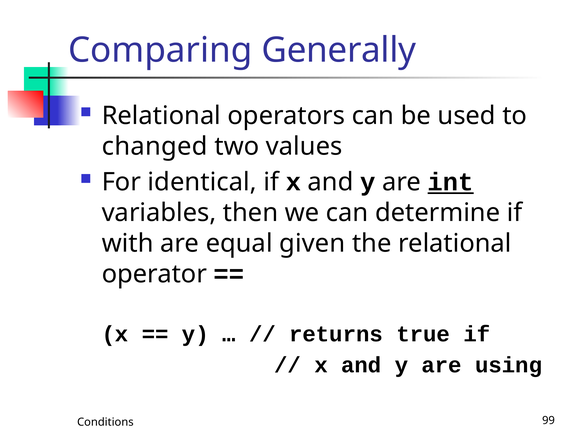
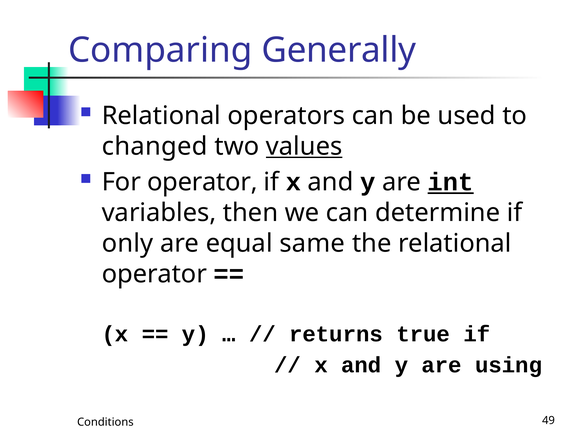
values underline: none -> present
For identical: identical -> operator
with: with -> only
given: given -> same
99: 99 -> 49
